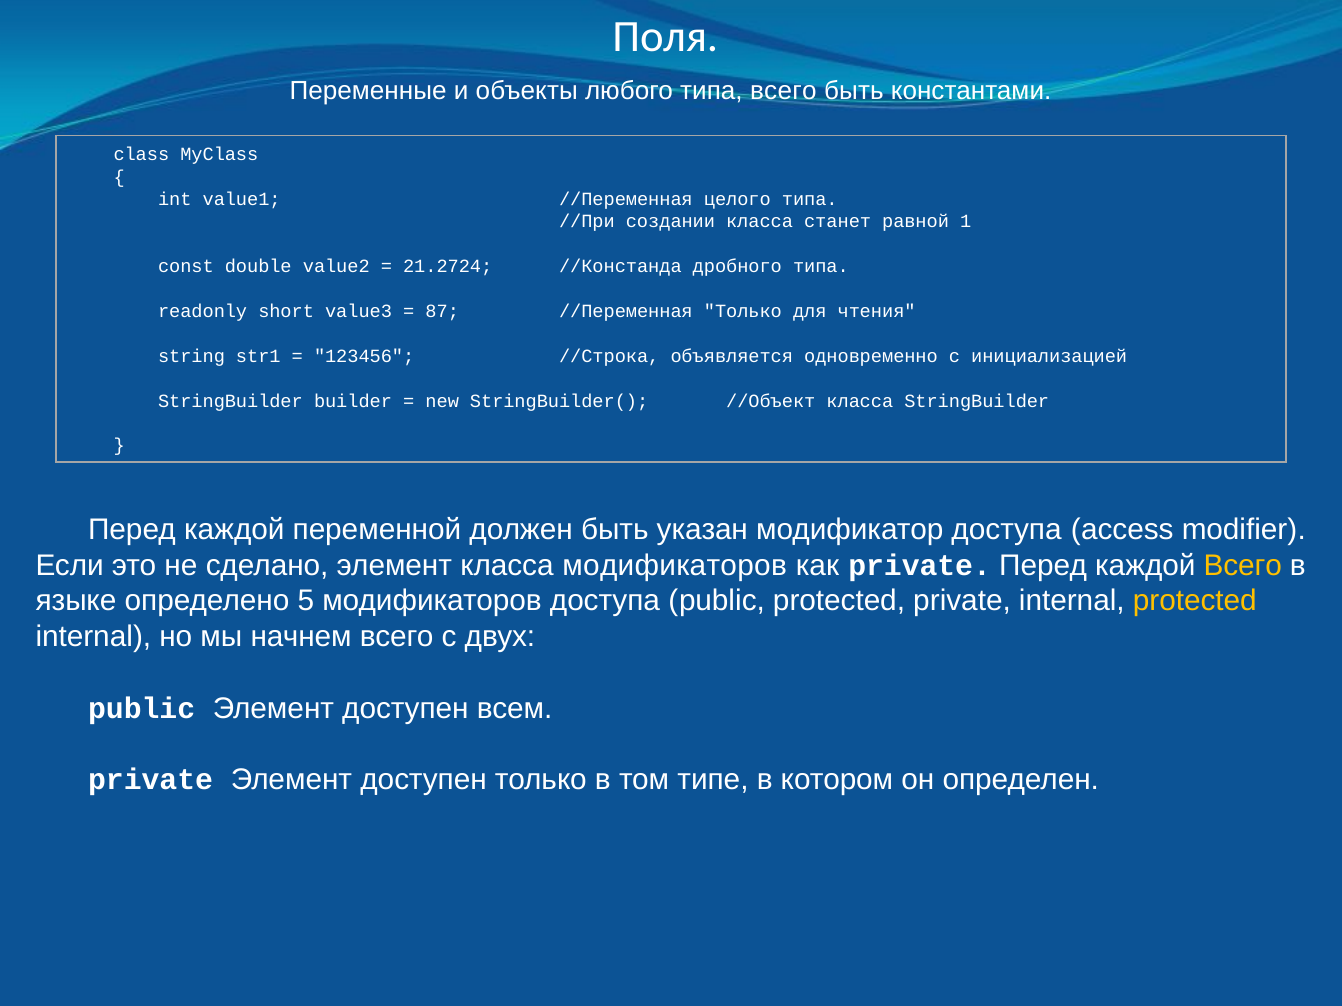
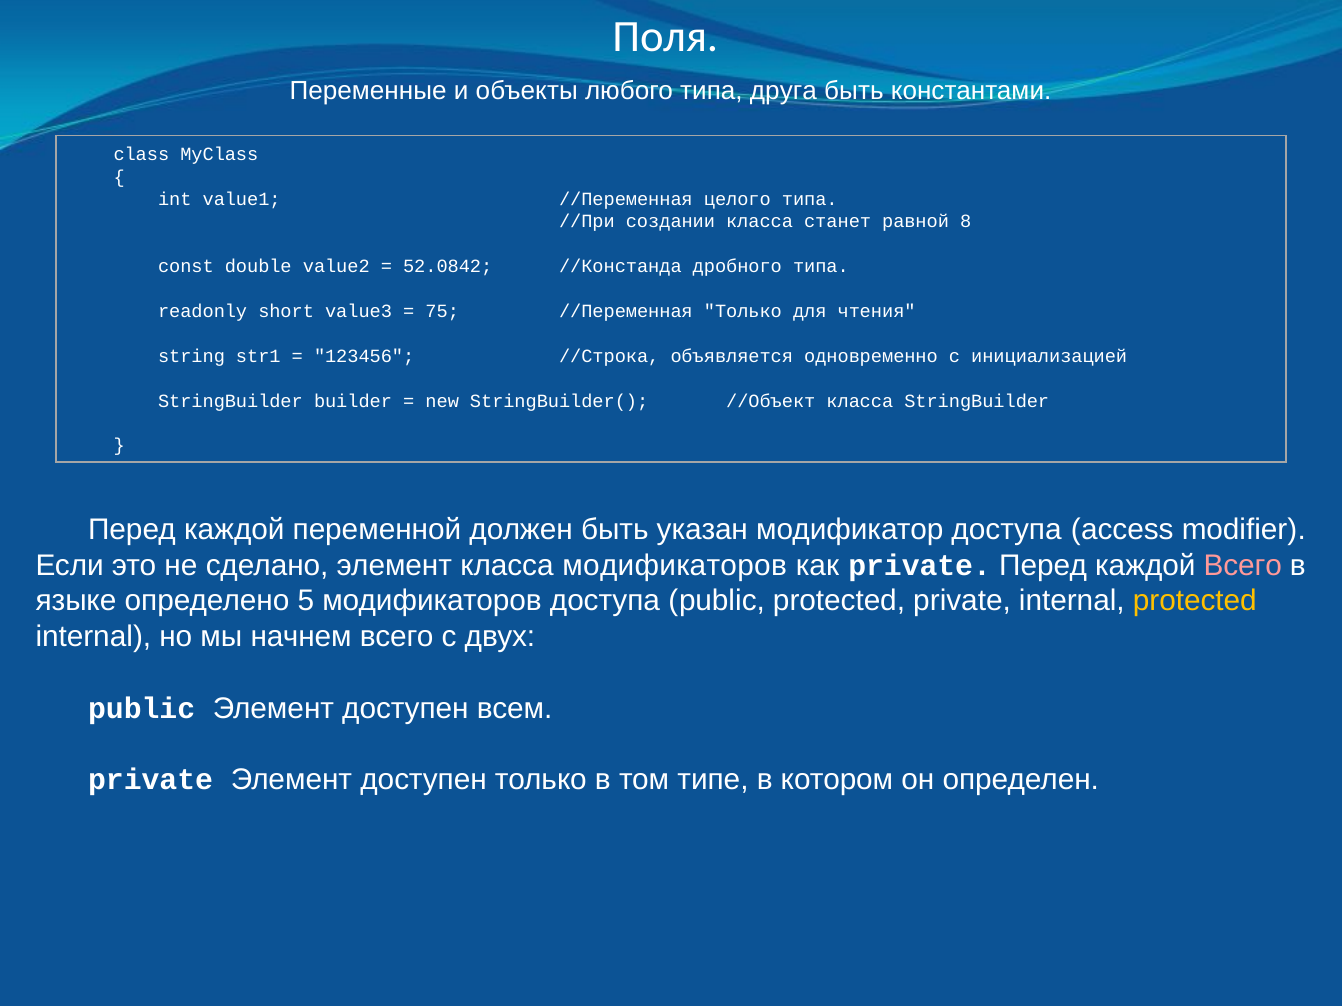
типа всего: всего -> друга
1: 1 -> 8
21.2724: 21.2724 -> 52.0842
87: 87 -> 75
Всего at (1243, 566) colour: yellow -> pink
